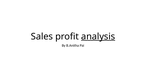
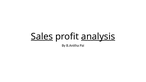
Sales underline: none -> present
